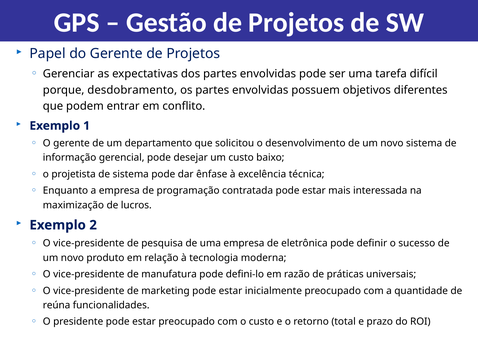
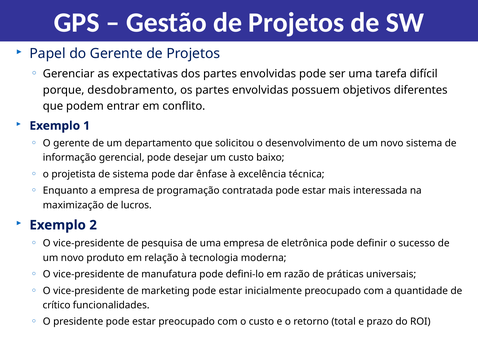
reúna: reúna -> crítico
